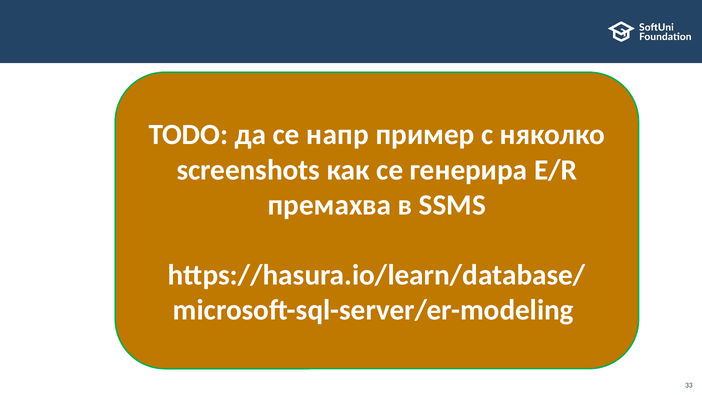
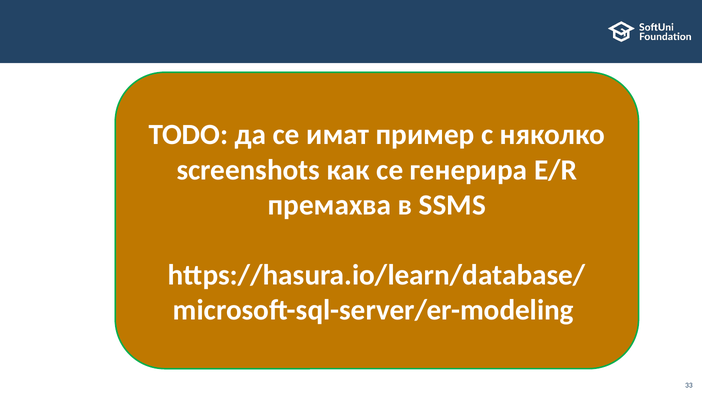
напр: напр -> имат
